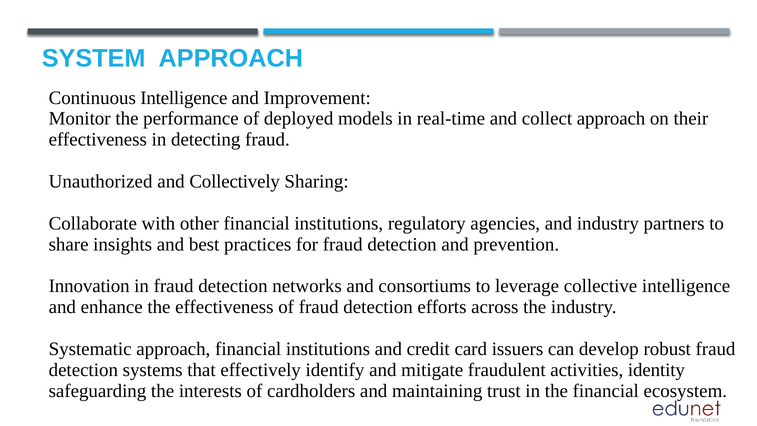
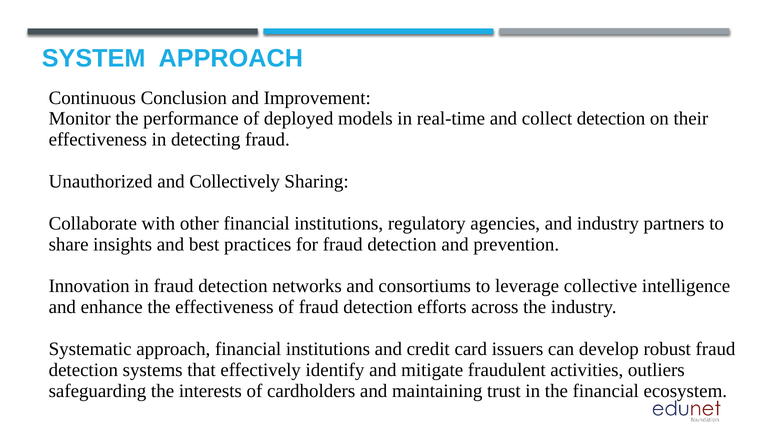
Continuous Intelligence: Intelligence -> Conclusion
collect approach: approach -> detection
identity: identity -> outliers
